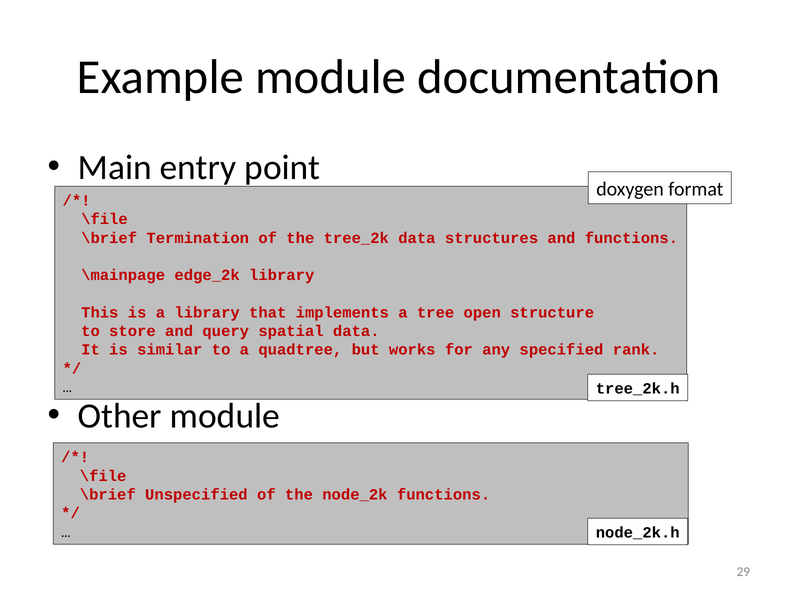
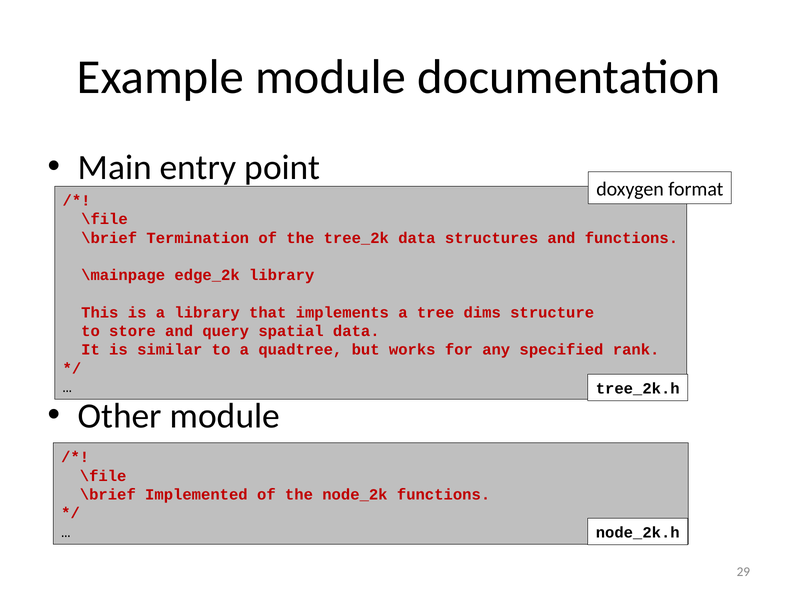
open: open -> dims
Unspecified: Unspecified -> Implemented
